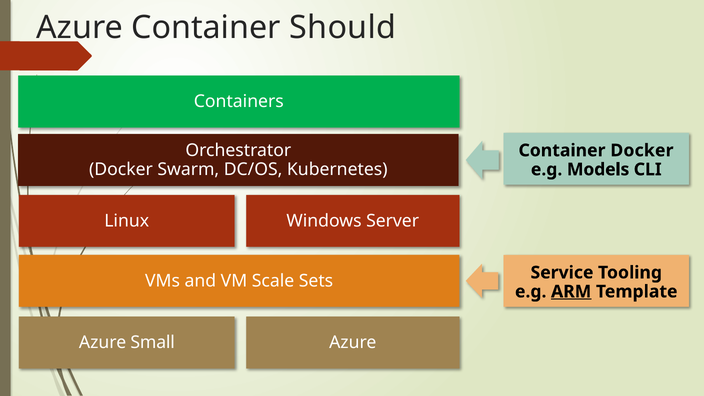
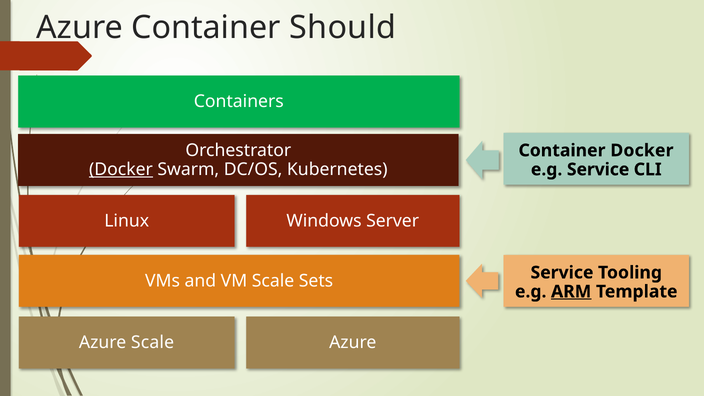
Docker at (121, 169) underline: none -> present
e.g Models: Models -> Service
Azure Small: Small -> Scale
